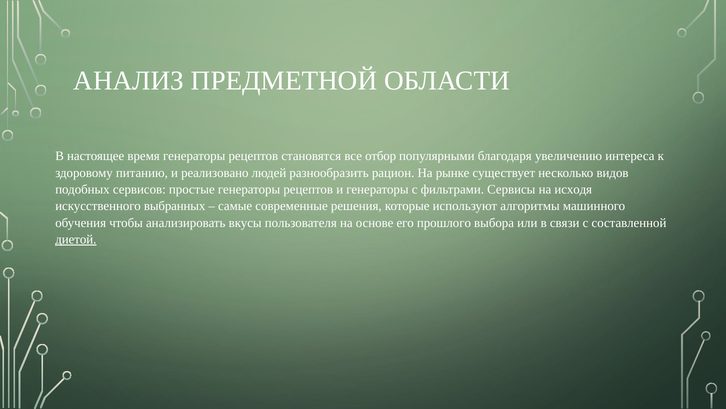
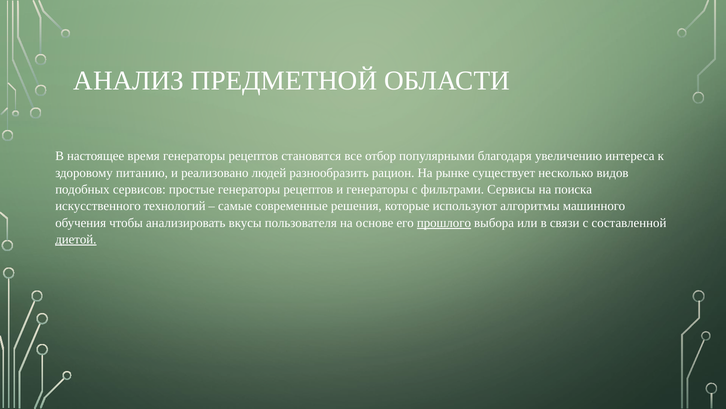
исходя: исходя -> поиска
выбранных: выбранных -> технологий
прошлого underline: none -> present
